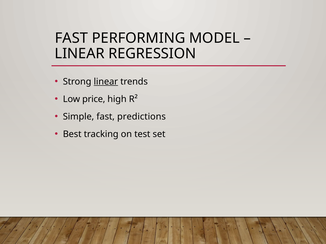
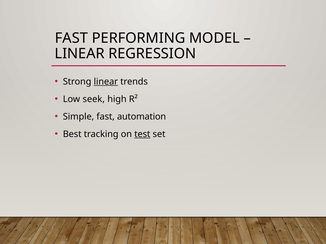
price: price -> seek
predictions: predictions -> automation
test underline: none -> present
